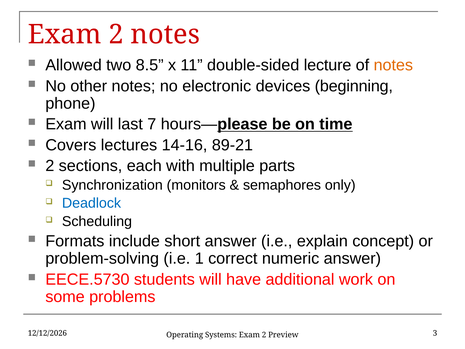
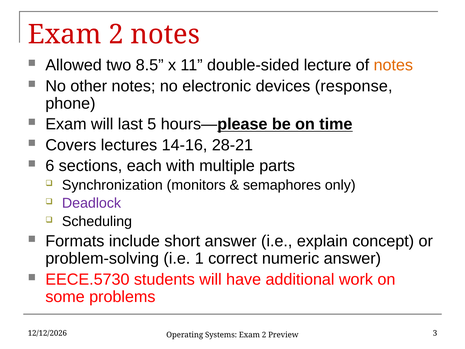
beginning: beginning -> response
7: 7 -> 5
89-21: 89-21 -> 28-21
2 at (50, 166): 2 -> 6
Deadlock colour: blue -> purple
